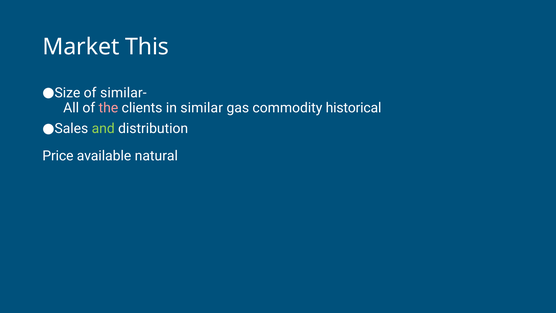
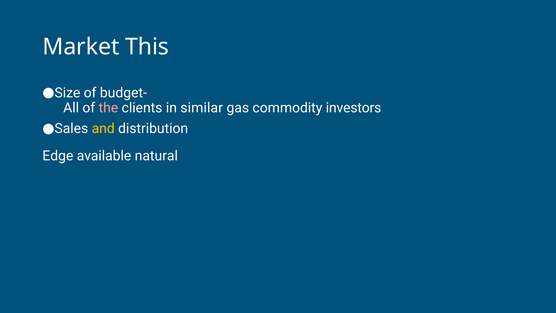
similar-: similar- -> budget-
historical: historical -> investors
and colour: light green -> yellow
Price: Price -> Edge
